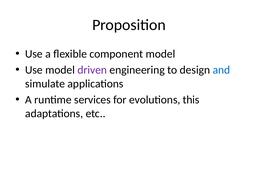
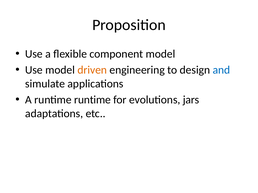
driven colour: purple -> orange
runtime services: services -> runtime
this: this -> jars
